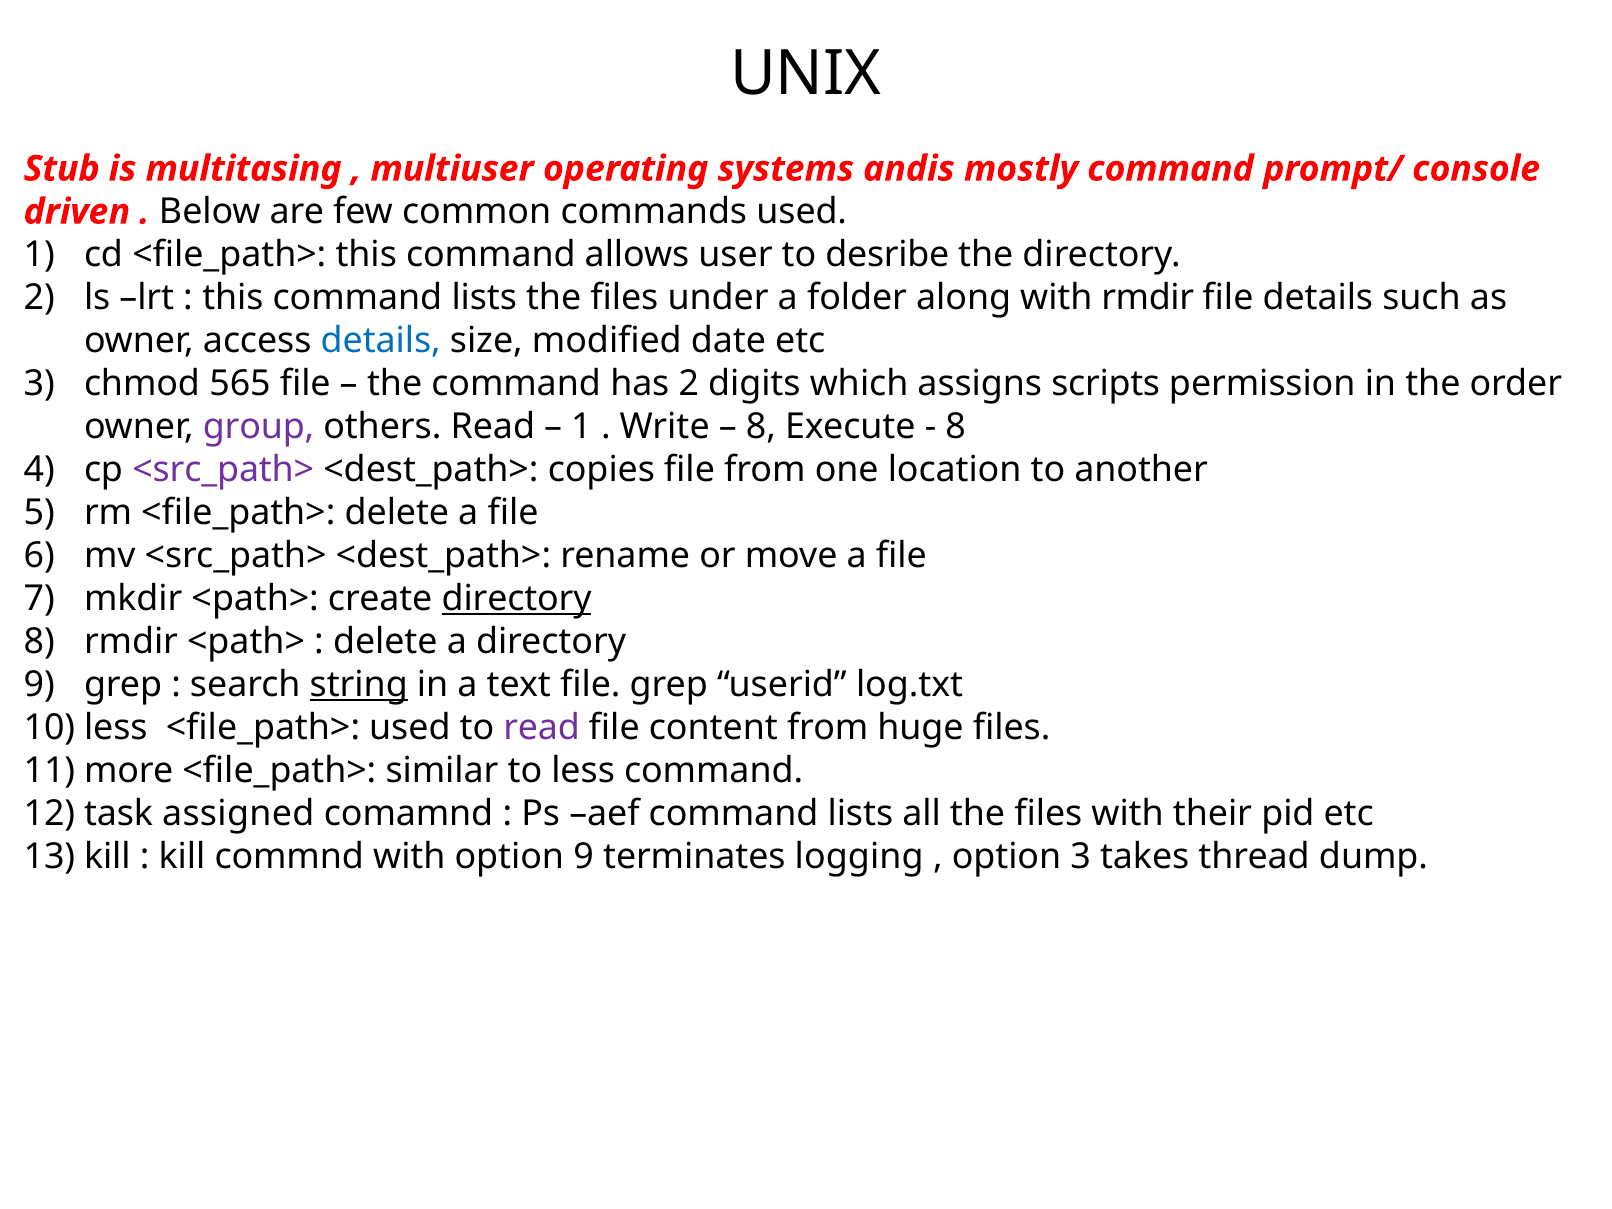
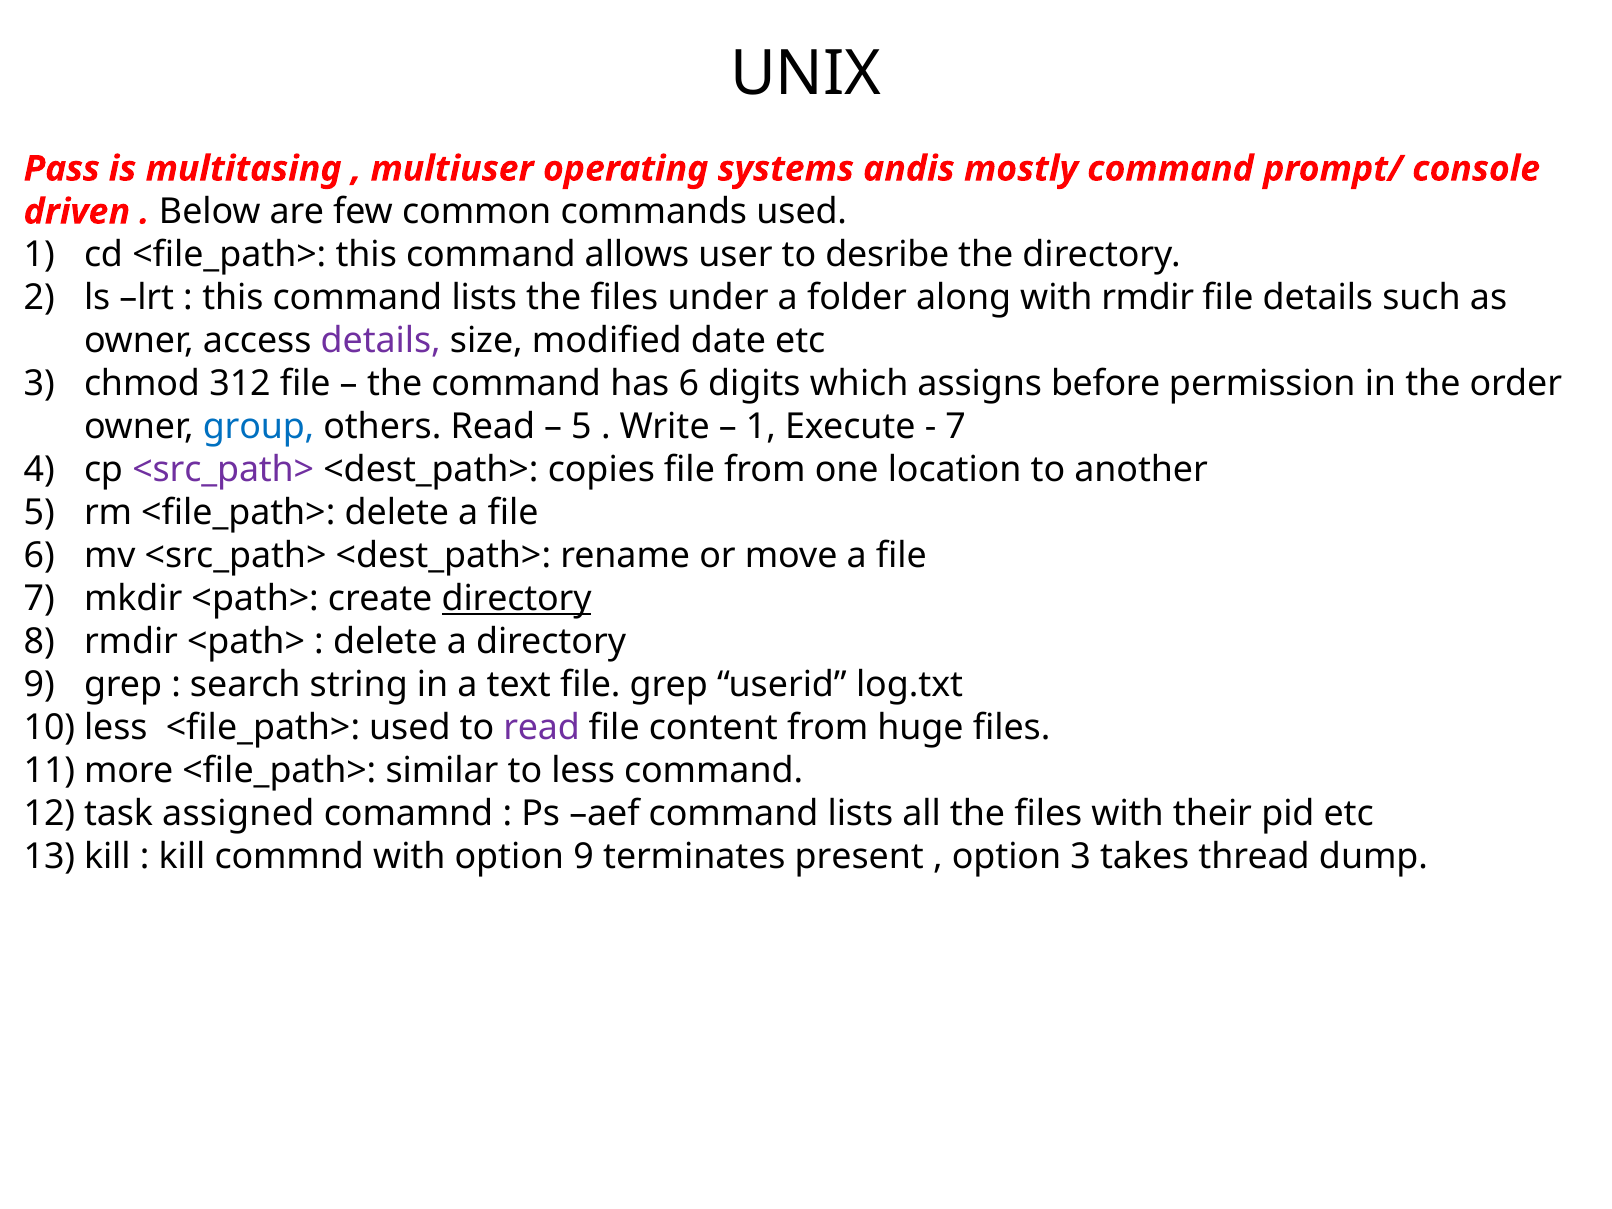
Stub: Stub -> Pass
details at (381, 341) colour: blue -> purple
565: 565 -> 312
has 2: 2 -> 6
scripts: scripts -> before
group colour: purple -> blue
1 at (581, 427): 1 -> 5
8 at (761, 427): 8 -> 1
8 at (956, 427): 8 -> 7
string underline: present -> none
logging: logging -> present
